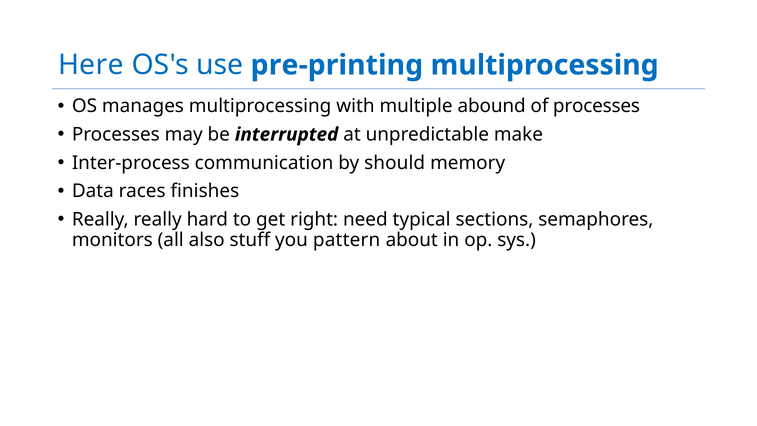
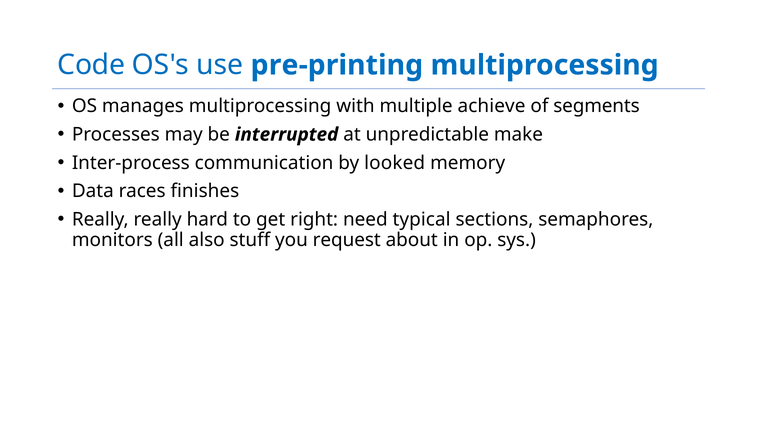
Here: Here -> Code
abound: abound -> achieve
of processes: processes -> segments
should: should -> looked
pattern: pattern -> request
